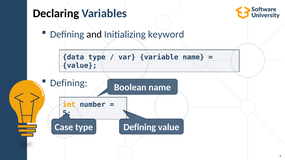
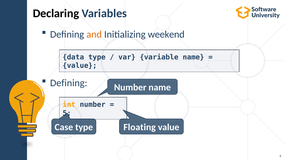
and colour: black -> orange
keyword: keyword -> weekend
Boolean at (130, 88): Boolean -> Number
Defining at (140, 127): Defining -> Floating
